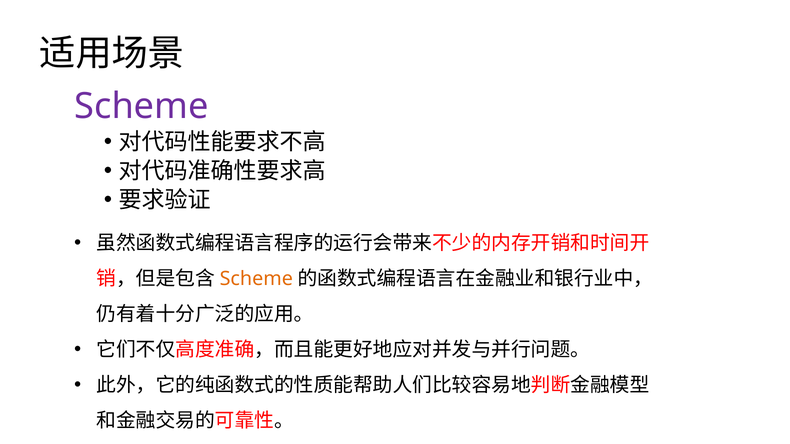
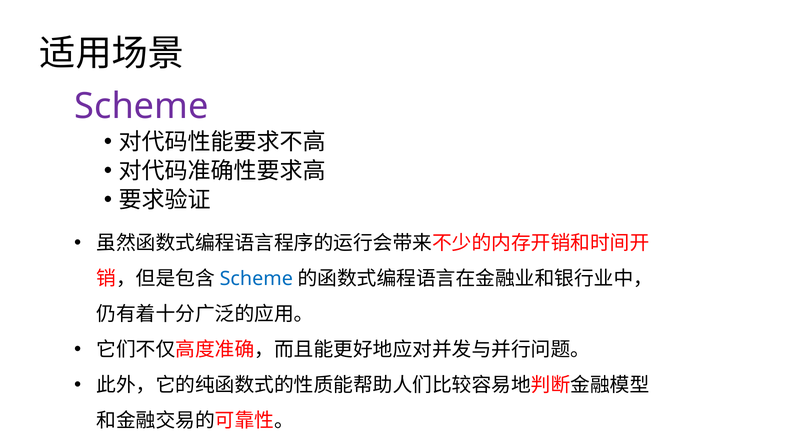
Scheme at (256, 279) colour: orange -> blue
